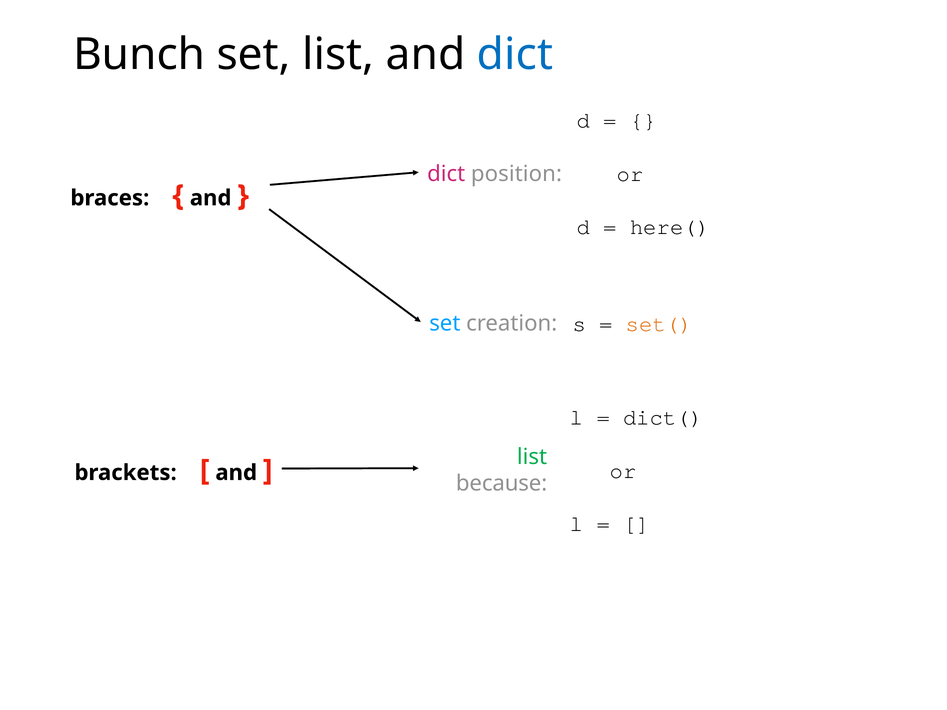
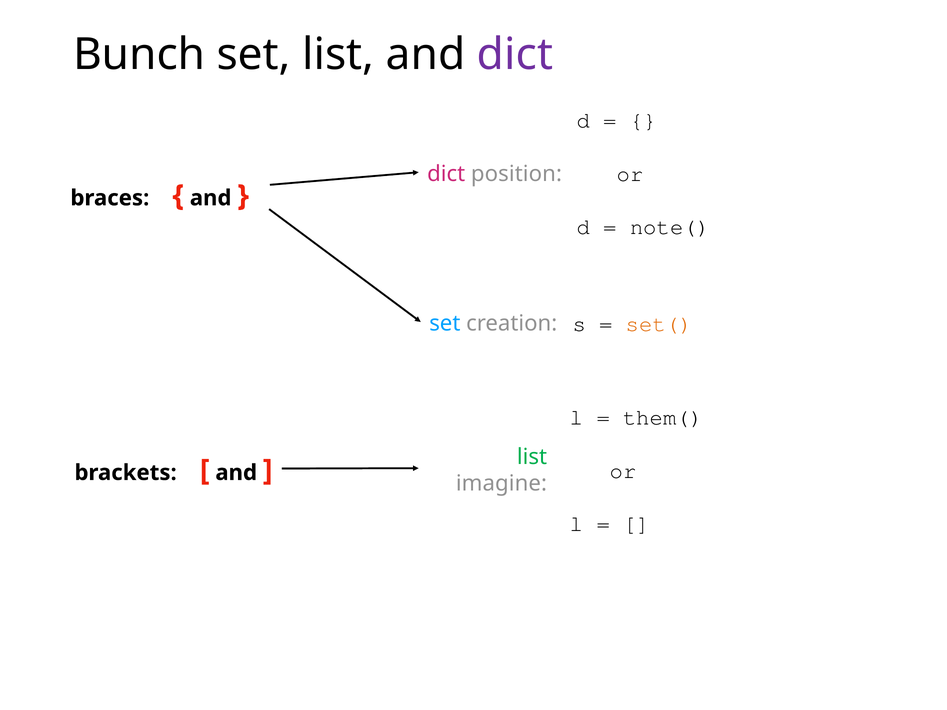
dict at (515, 54) colour: blue -> purple
here(: here( -> note(
dict(: dict( -> them(
because: because -> imagine
